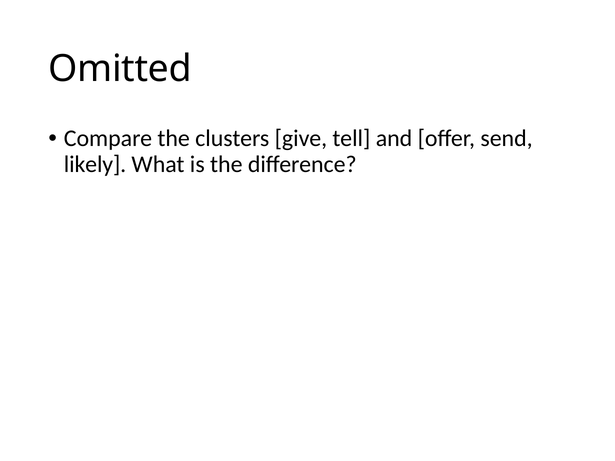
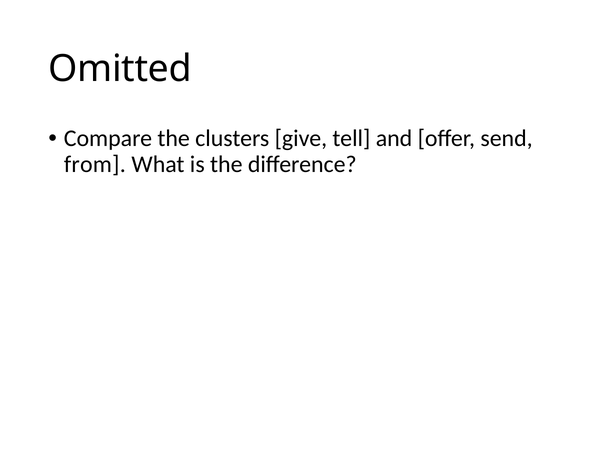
likely: likely -> from
